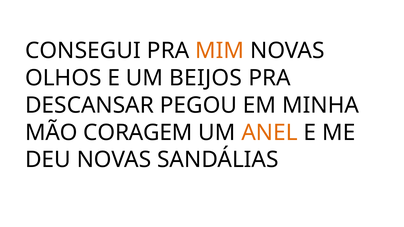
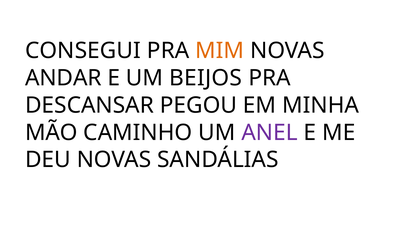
OLHOS: OLHOS -> ANDAR
CORAGEM: CORAGEM -> CAMINHO
ANEL colour: orange -> purple
